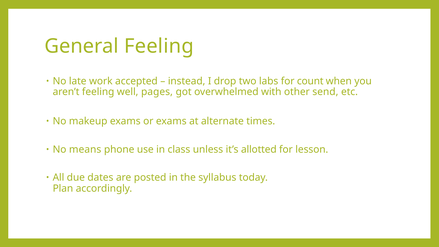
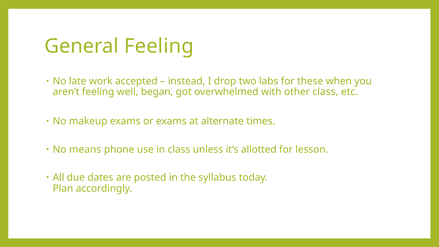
count: count -> these
pages: pages -> began
other send: send -> class
